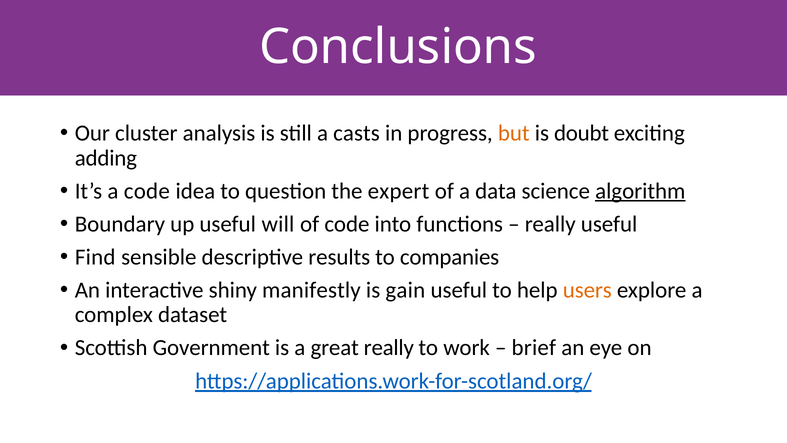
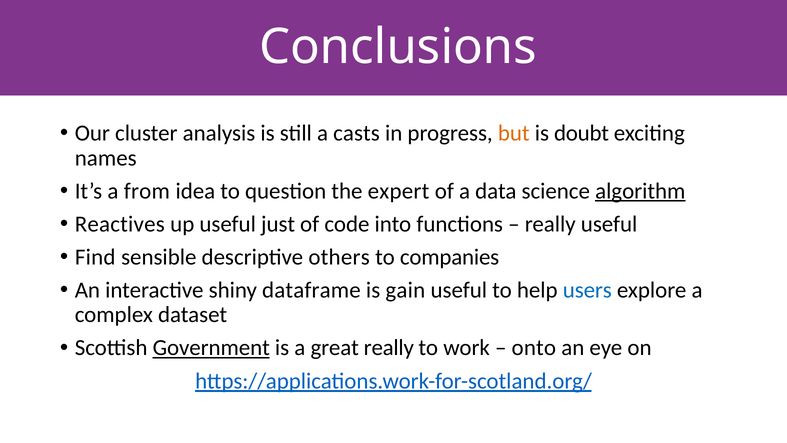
adding: adding -> names
a code: code -> from
Boundary: Boundary -> Reactives
will: will -> just
results: results -> others
manifestly: manifestly -> dataframe
users colour: orange -> blue
Government underline: none -> present
brief: brief -> onto
